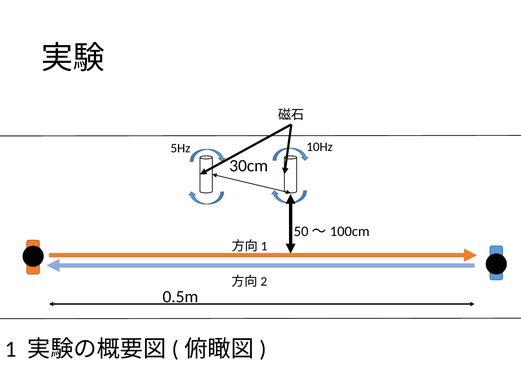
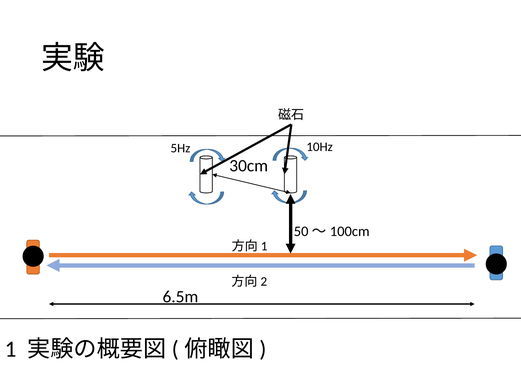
0.5m: 0.5m -> 6.5m
